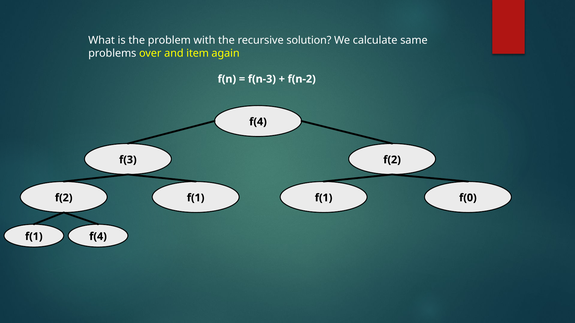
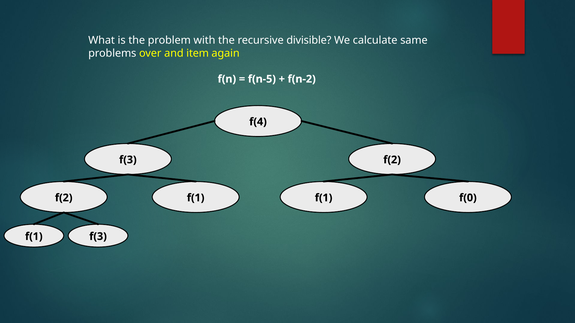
solution: solution -> divisible
f(n-3: f(n-3 -> f(n-5
f(1 f(4: f(4 -> f(3
